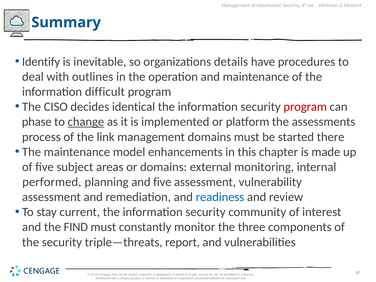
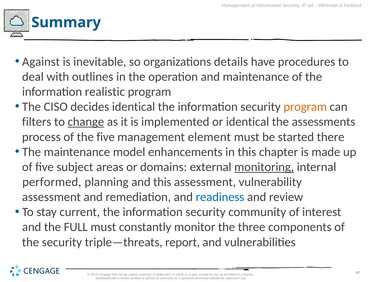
Identify: Identify -> Against
difficult: difficult -> realistic
program at (305, 107) colour: red -> orange
phase: phase -> filters
or platform: platform -> identical
the link: link -> five
management domains: domains -> element
monitoring underline: none -> present
and five: five -> this
FIND: FIND -> FULL
